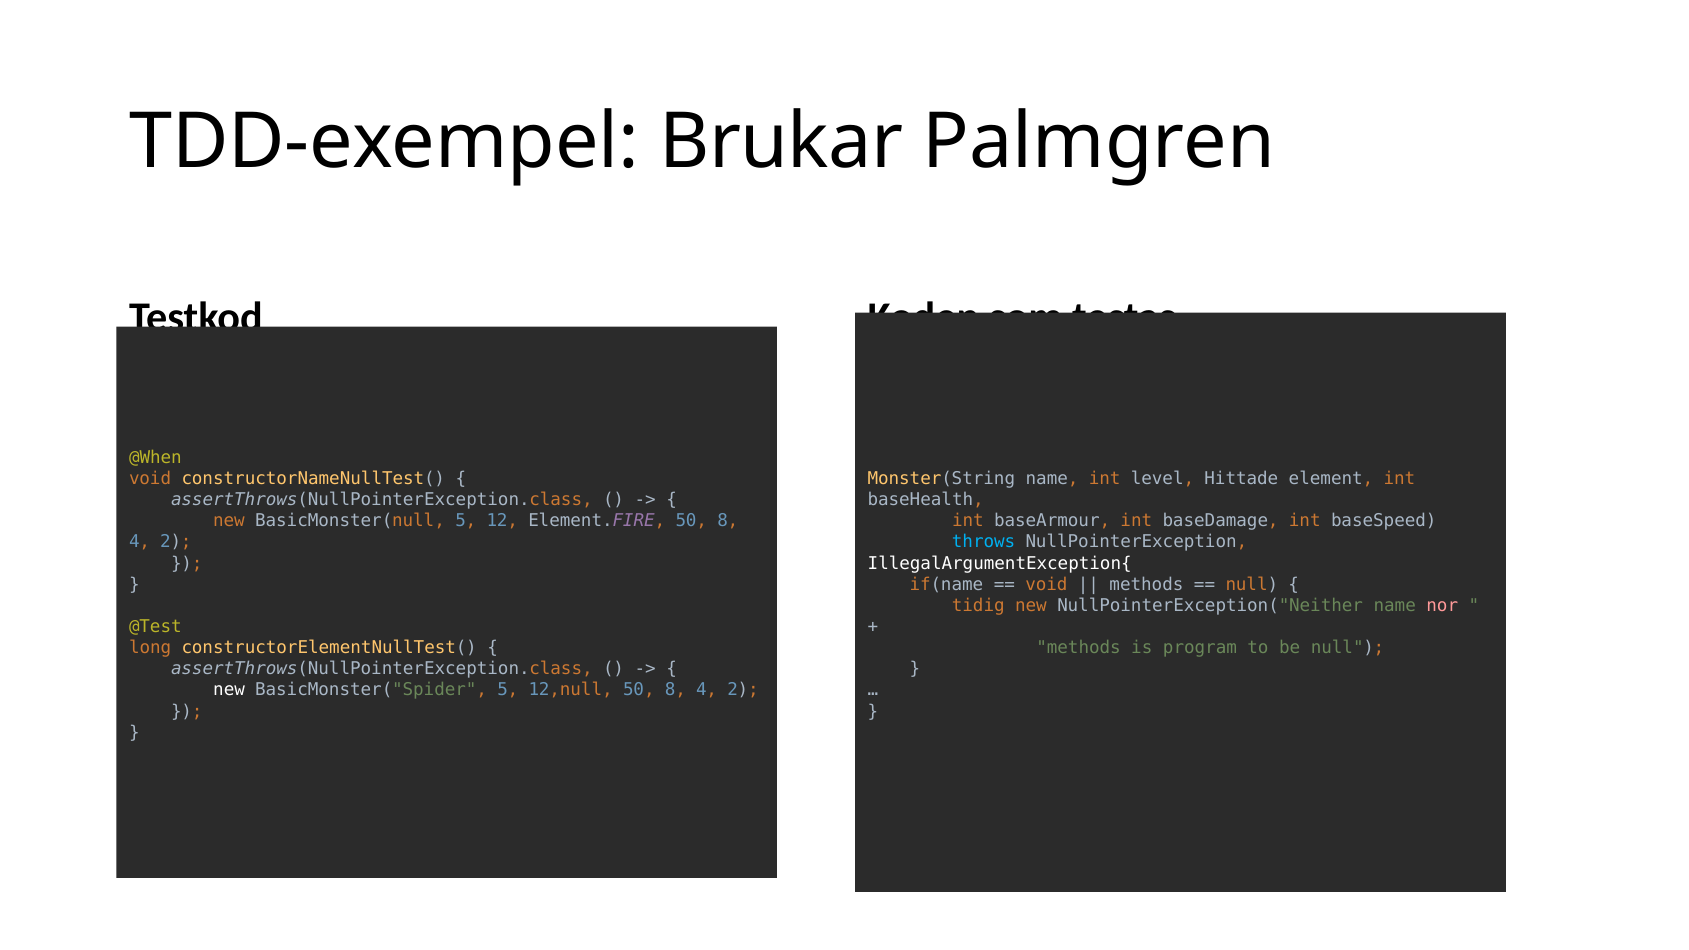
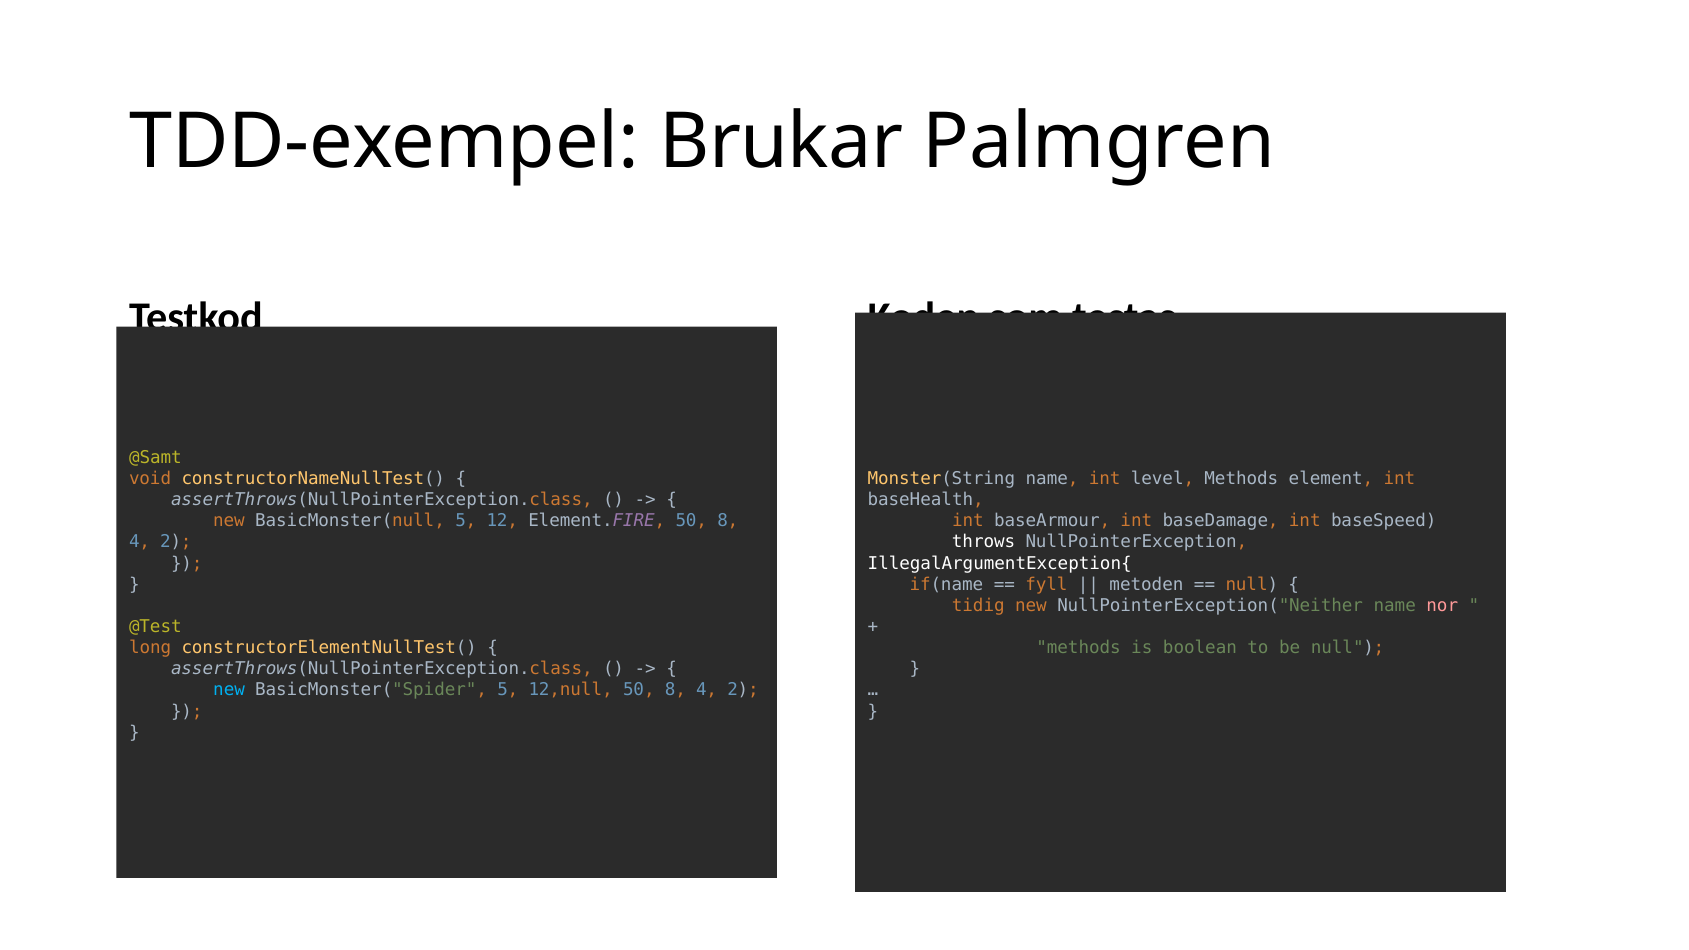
@When: @When -> @Samt
level Hittade: Hittade -> Methods
throws colour: light blue -> white
void at (1046, 584): void -> fyll
methods at (1146, 584): methods -> metoden
program: program -> boolean
new at (229, 690) colour: white -> light blue
